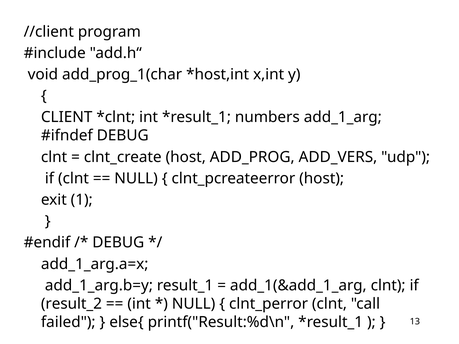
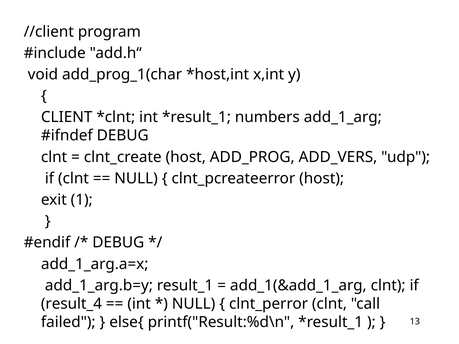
result_2: result_2 -> result_4
